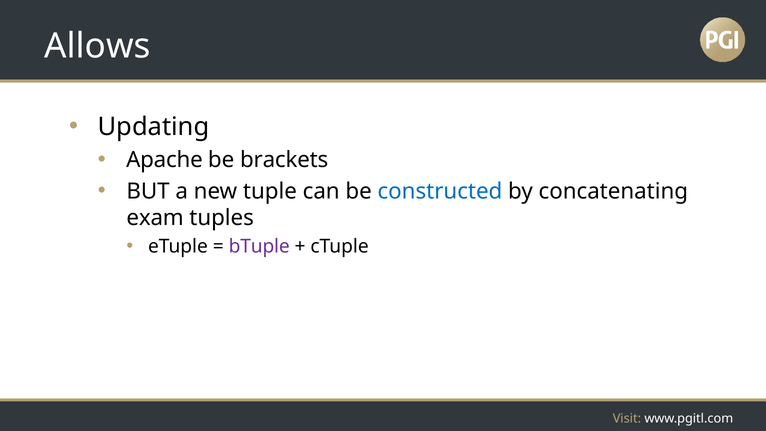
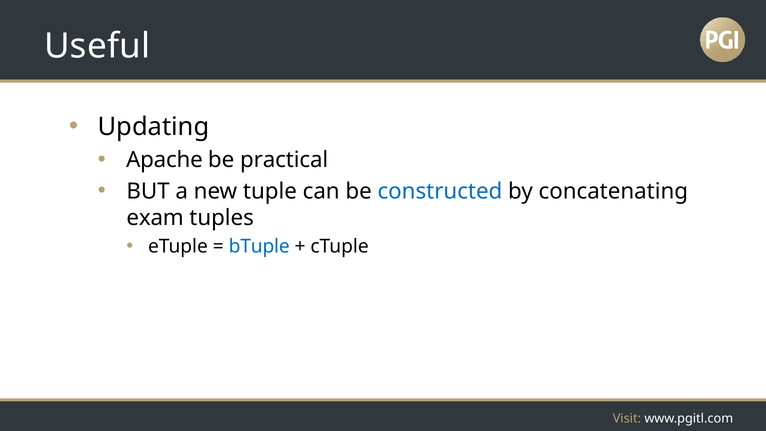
Allows: Allows -> Useful
brackets: brackets -> practical
bTuple colour: purple -> blue
